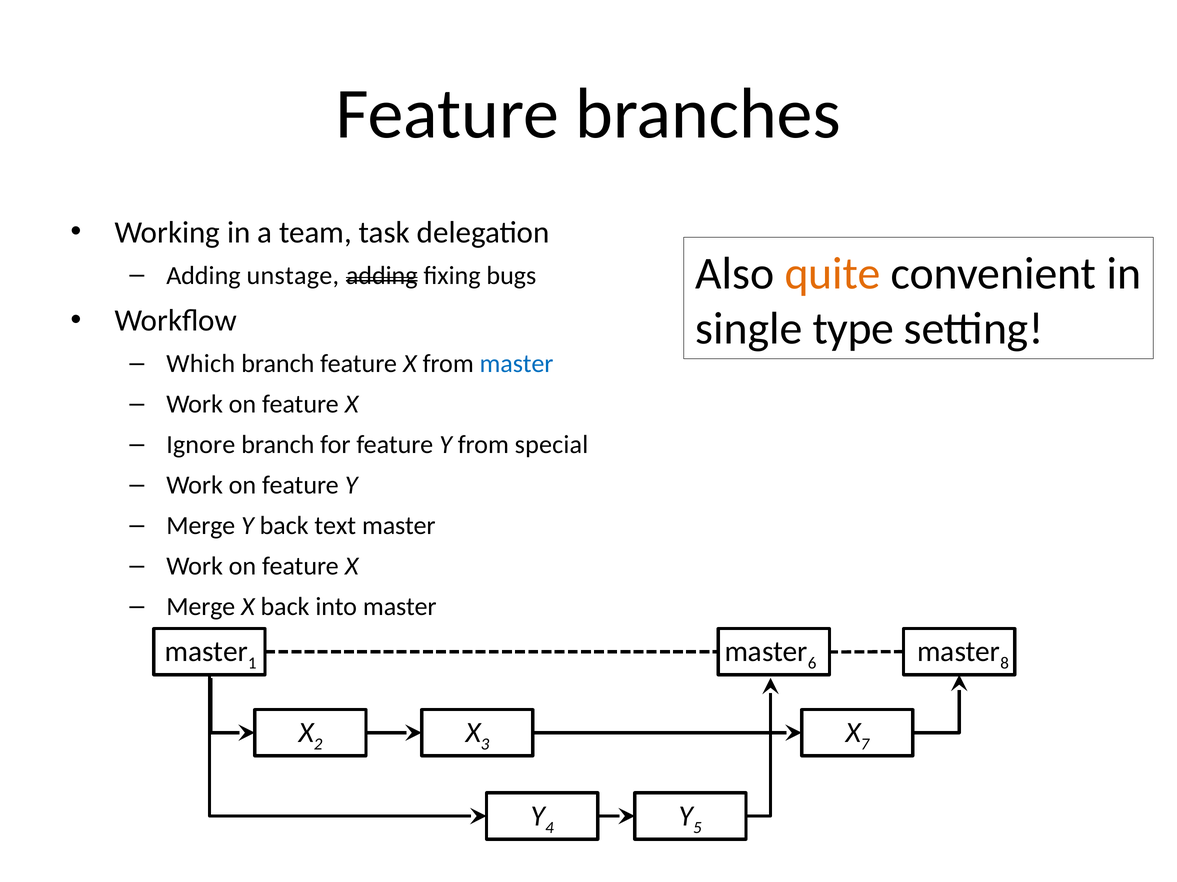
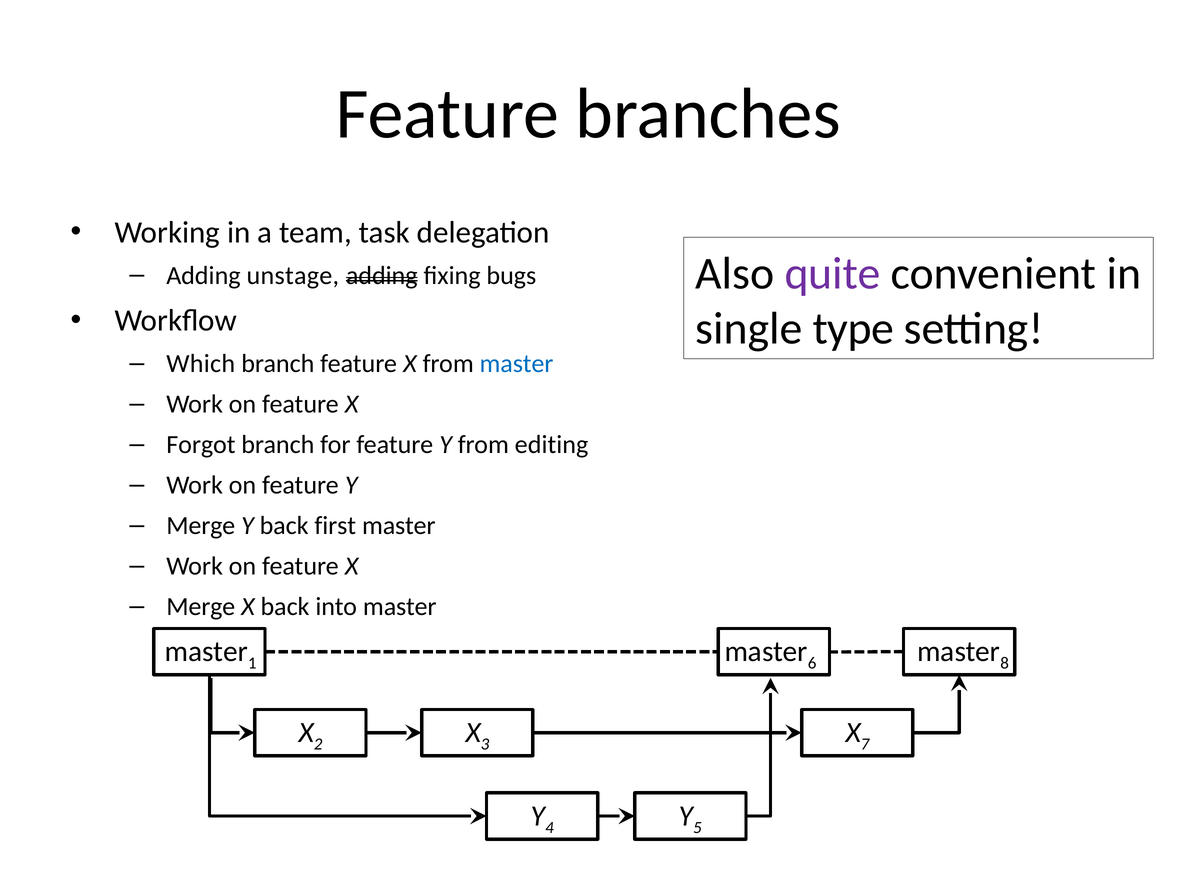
quite colour: orange -> purple
Ignore: Ignore -> Forgot
special: special -> editing
text: text -> first
